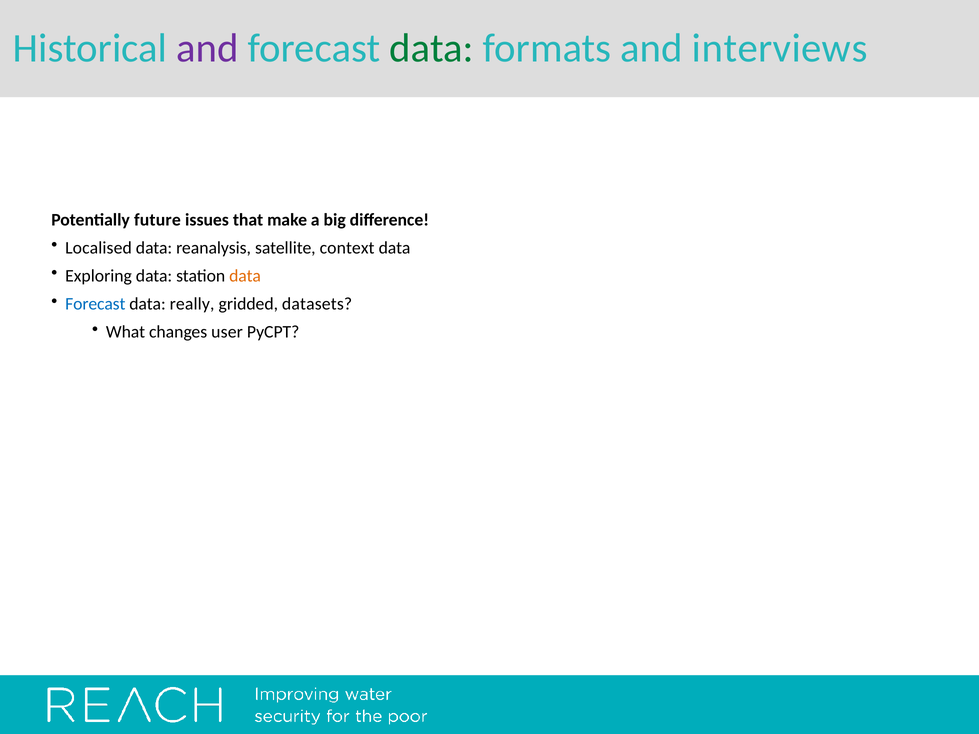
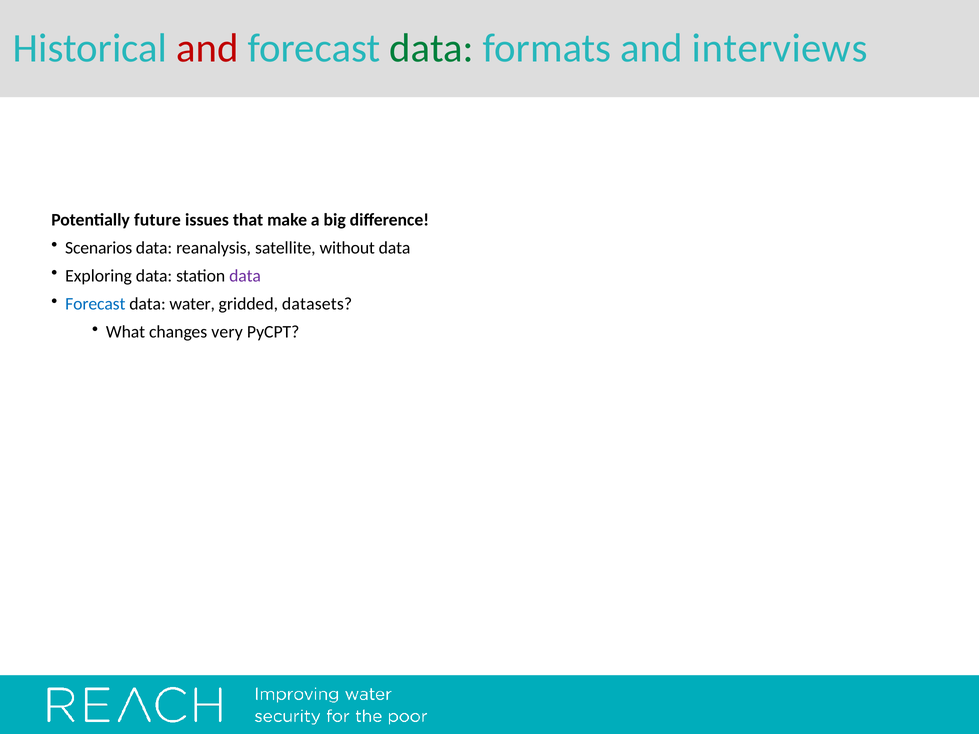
and at (208, 48) colour: purple -> red
Localised: Localised -> Scenarios
context: context -> without
data at (245, 276) colour: orange -> purple
really: really -> water
user: user -> very
